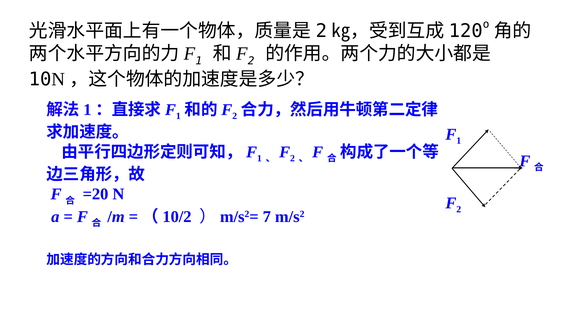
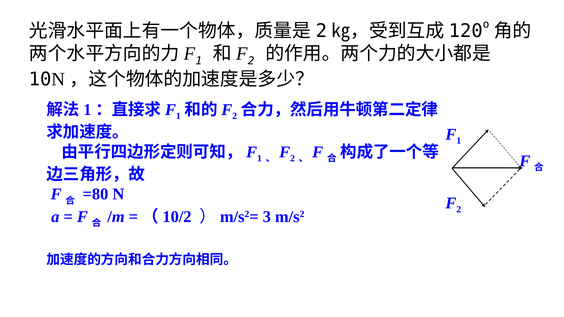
=20: =20 -> =80
7: 7 -> 3
